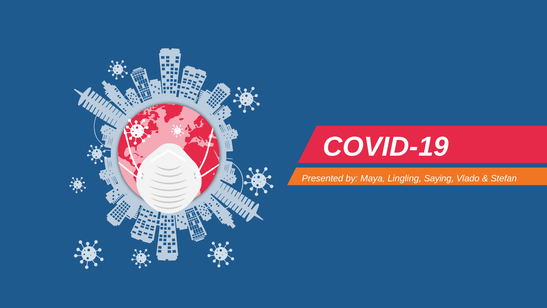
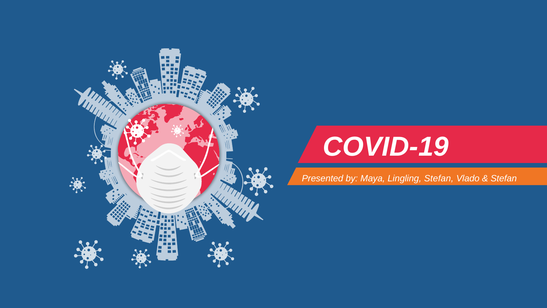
Lingling Saying: Saying -> Stefan
